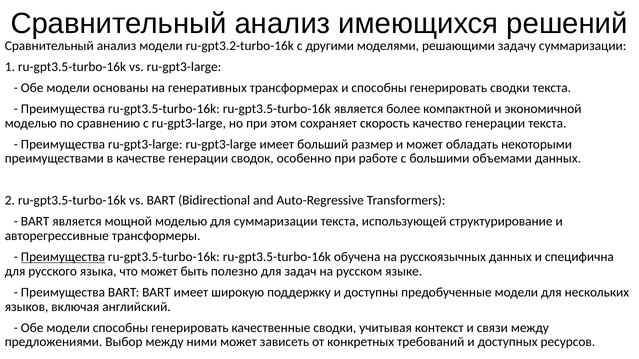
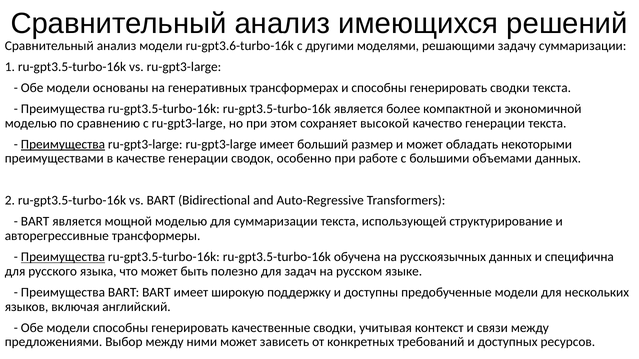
ru-gpt3.2-turbo-16k: ru-gpt3.2-turbo-16k -> ru-gpt3.6-turbo-16k
скорость: скорость -> высокой
Преимущества at (63, 144) underline: none -> present
